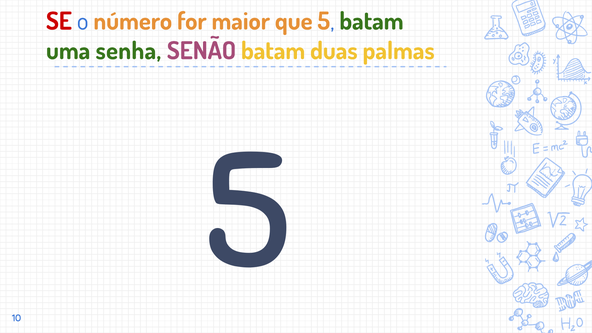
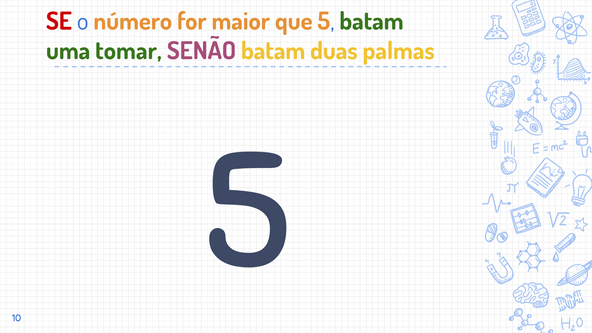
senha: senha -> tomar
